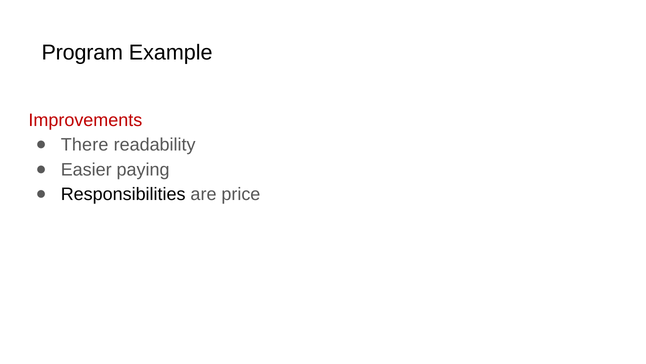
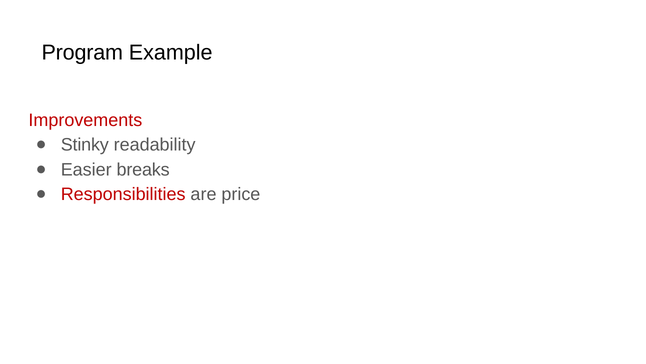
There: There -> Stinky
paying: paying -> breaks
Responsibilities colour: black -> red
